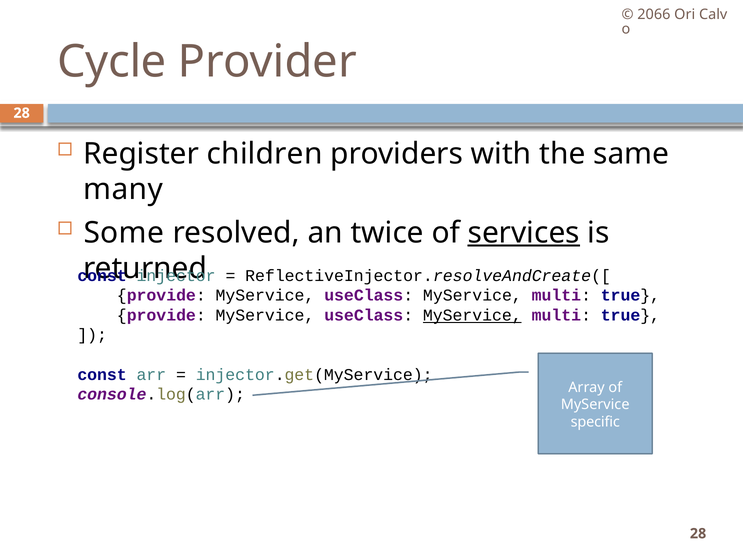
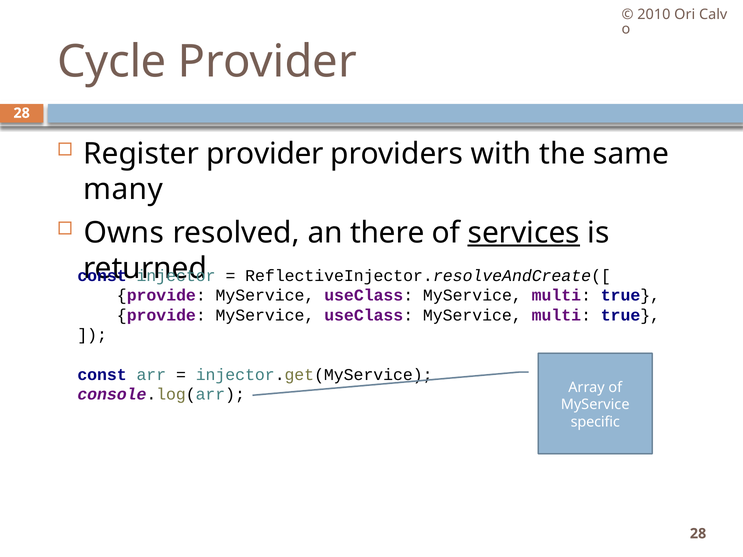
2066: 2066 -> 2010
Register children: children -> provider
Some: Some -> Owns
twice: twice -> there
MyService at (472, 315) underline: present -> none
